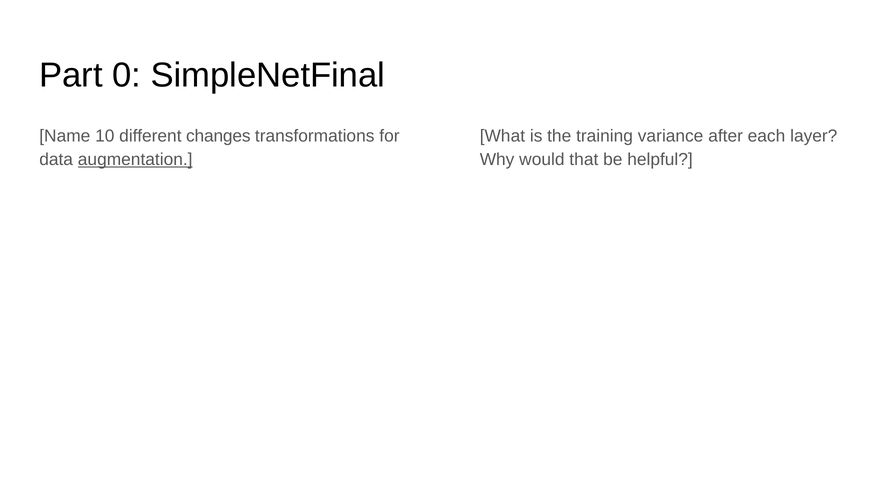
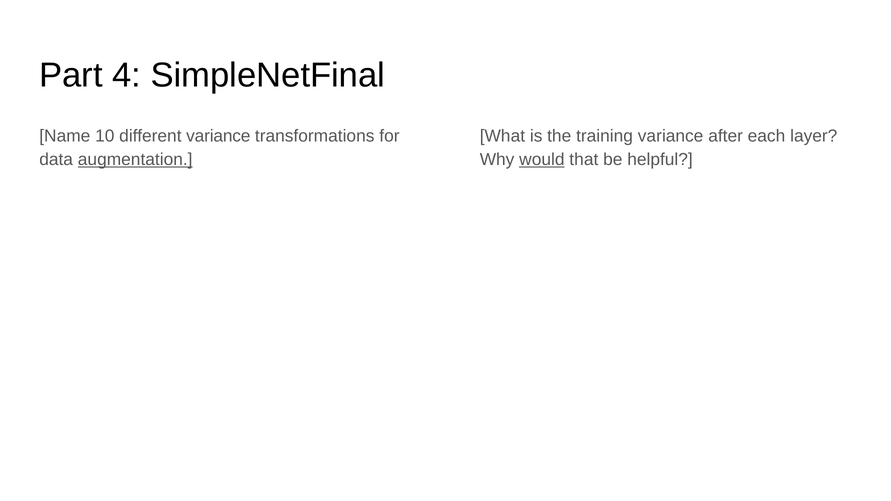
0: 0 -> 4
different changes: changes -> variance
would underline: none -> present
